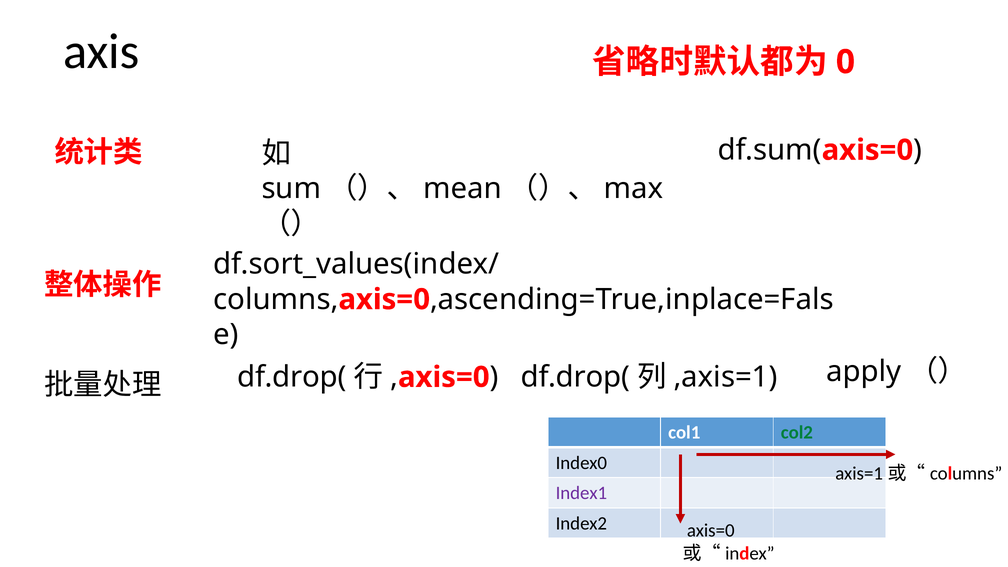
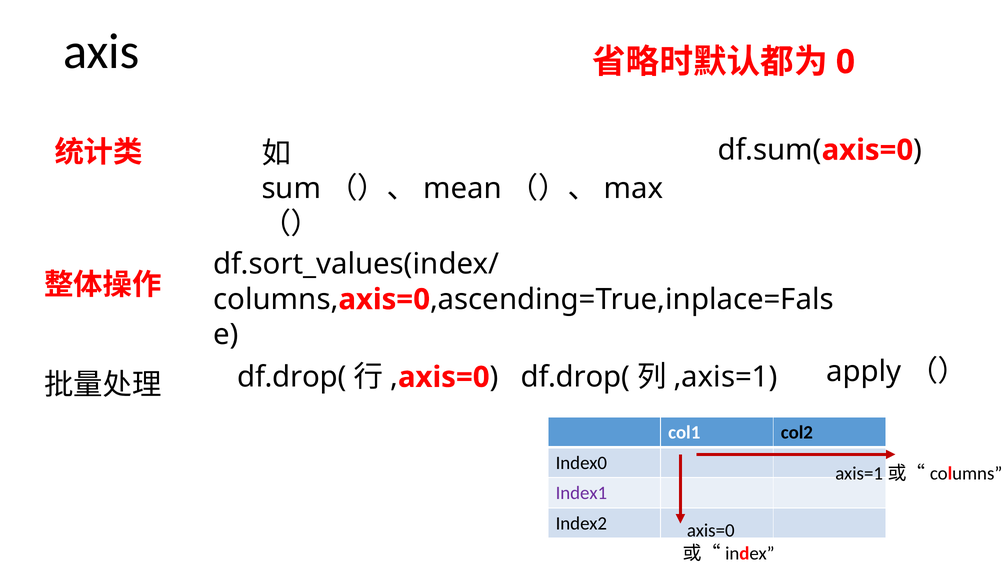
col2 colour: green -> black
